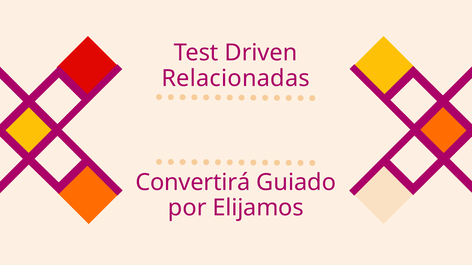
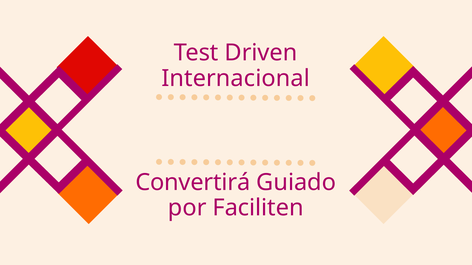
Relacionadas: Relacionadas -> Internacional
Elijamos: Elijamos -> Faciliten
